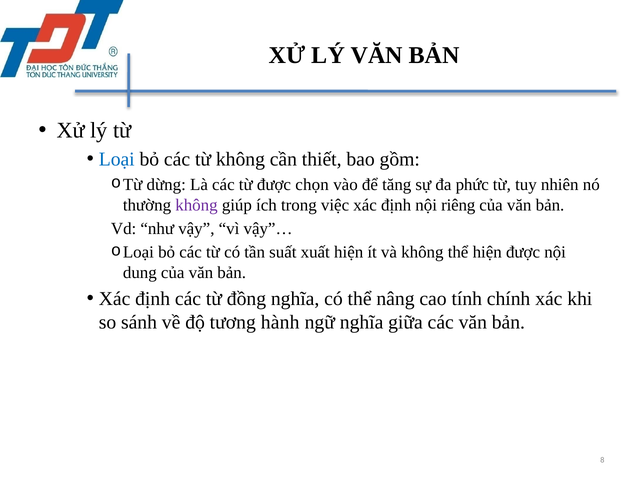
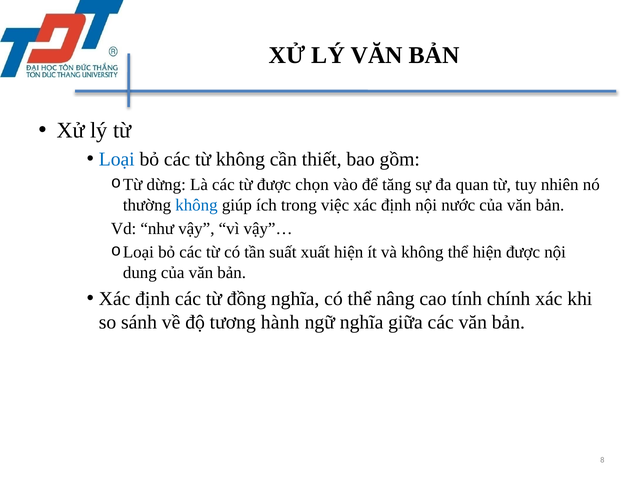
phức: phức -> quan
không at (196, 205) colour: purple -> blue
riêng: riêng -> nước
